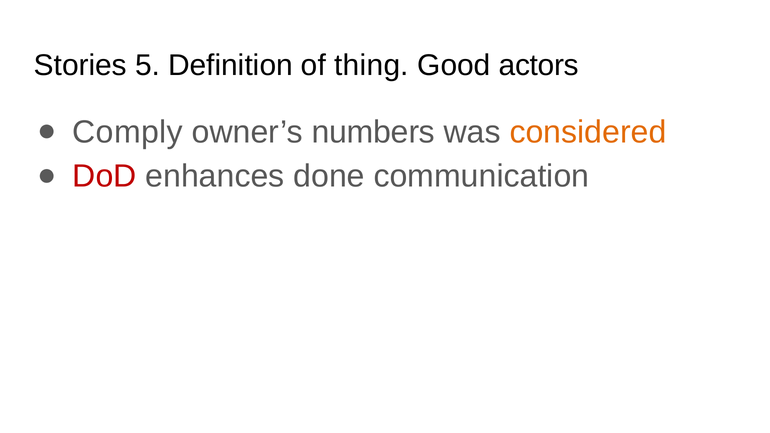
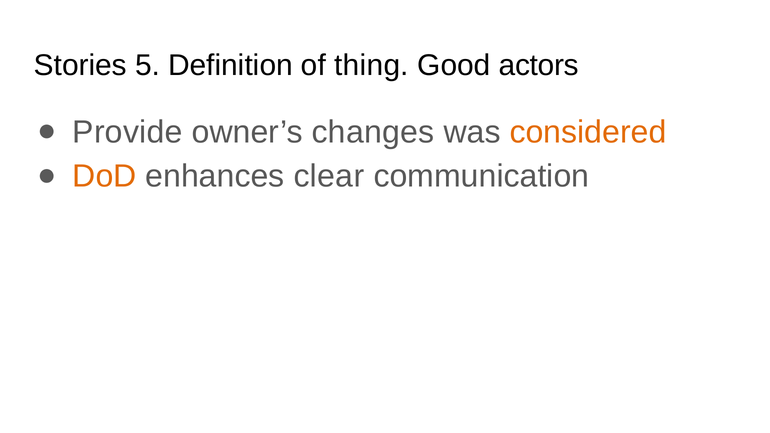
Comply: Comply -> Provide
numbers: numbers -> changes
DoD colour: red -> orange
done: done -> clear
